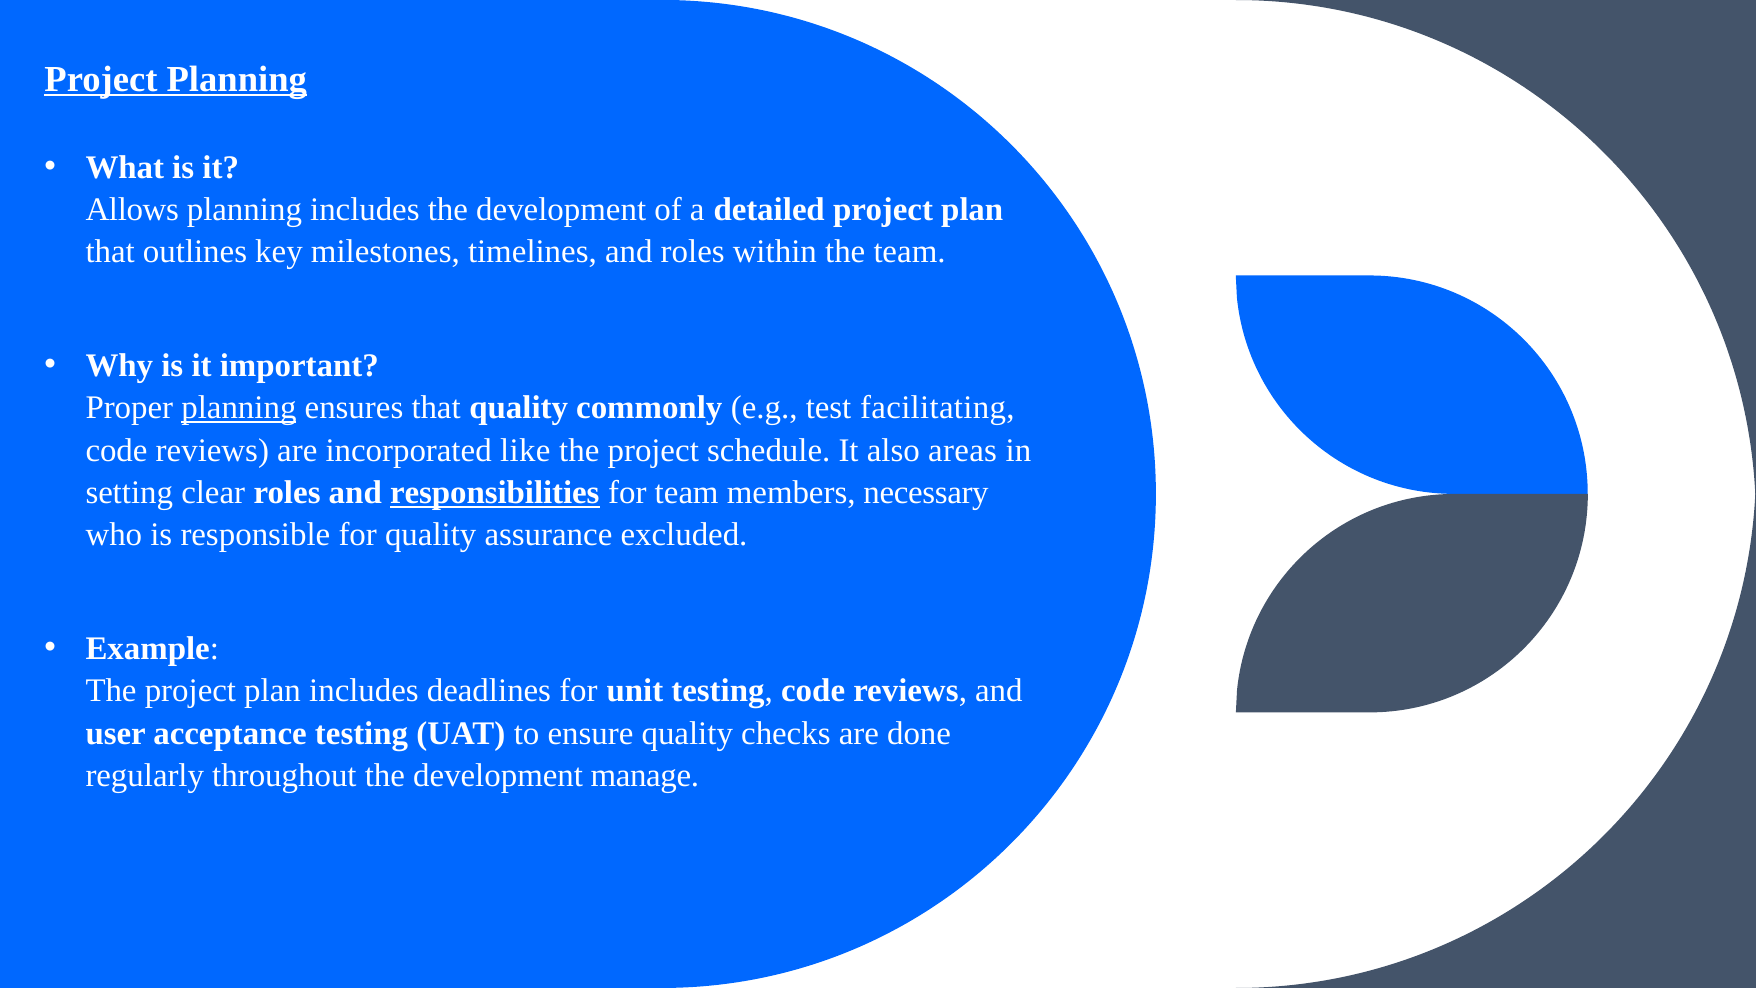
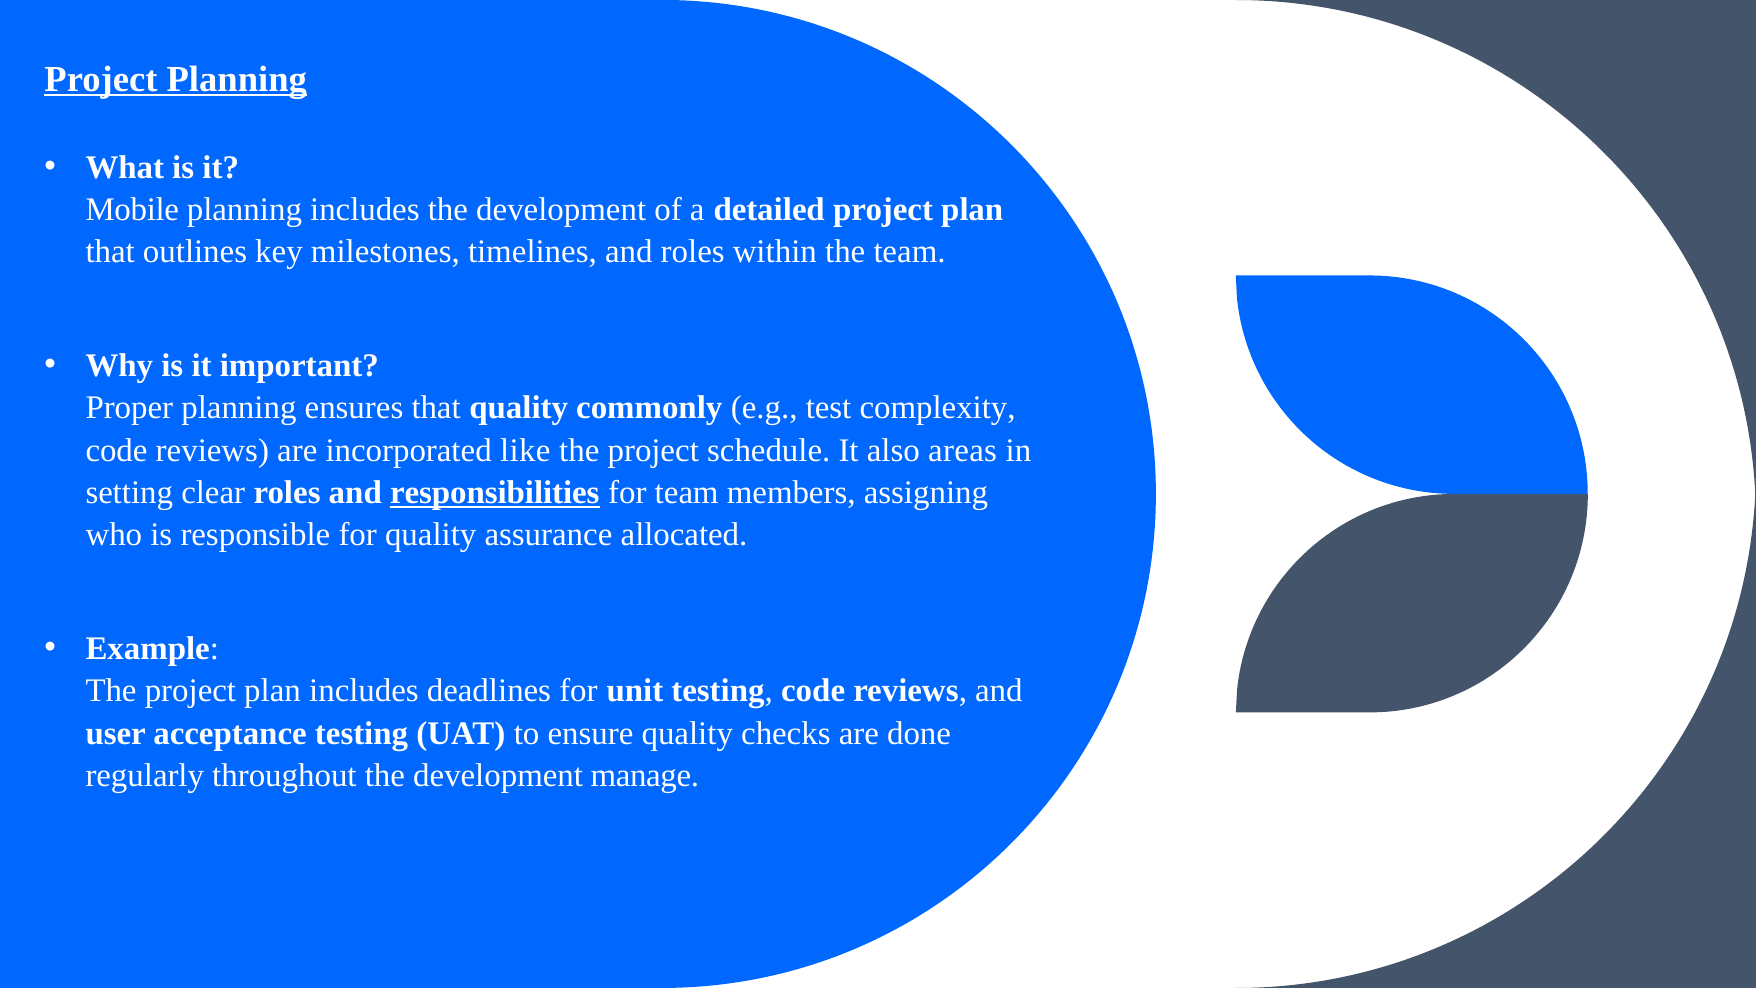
Allows: Allows -> Mobile
planning at (239, 408) underline: present -> none
facilitating: facilitating -> complexity
necessary: necessary -> assigning
excluded: excluded -> allocated
